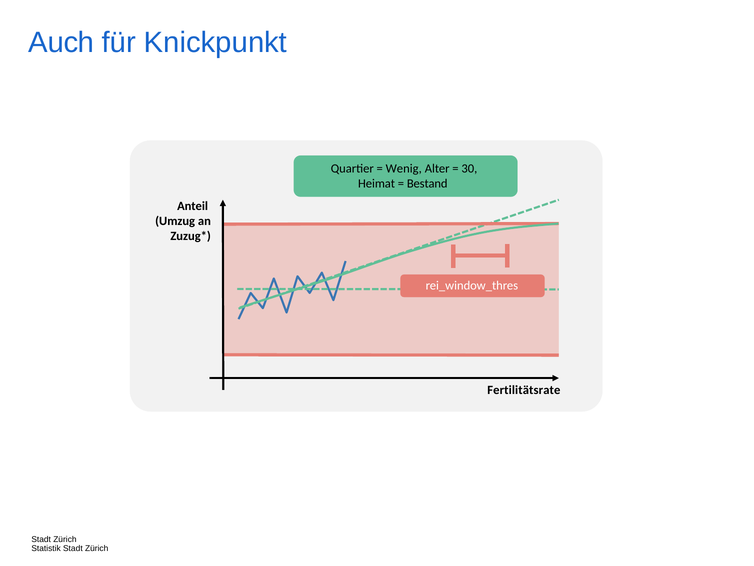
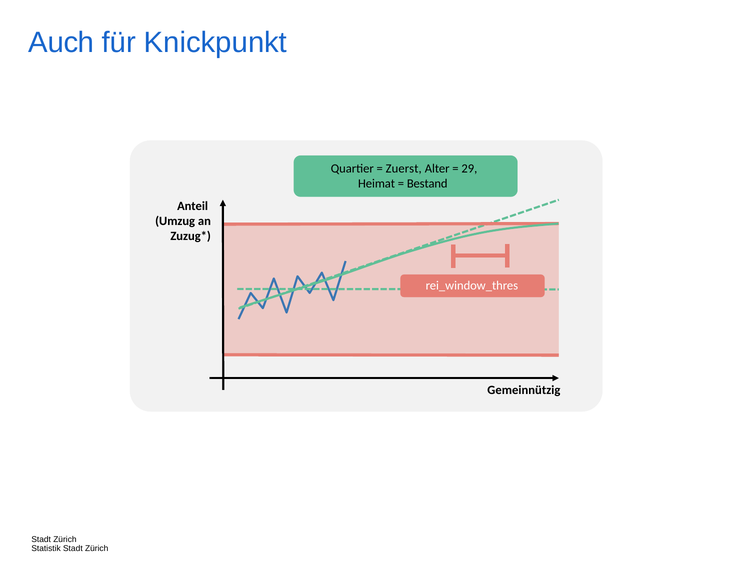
Wenig: Wenig -> Zuerst
30: 30 -> 29
Fertilitätsrate: Fertilitätsrate -> Gemeinnützig
